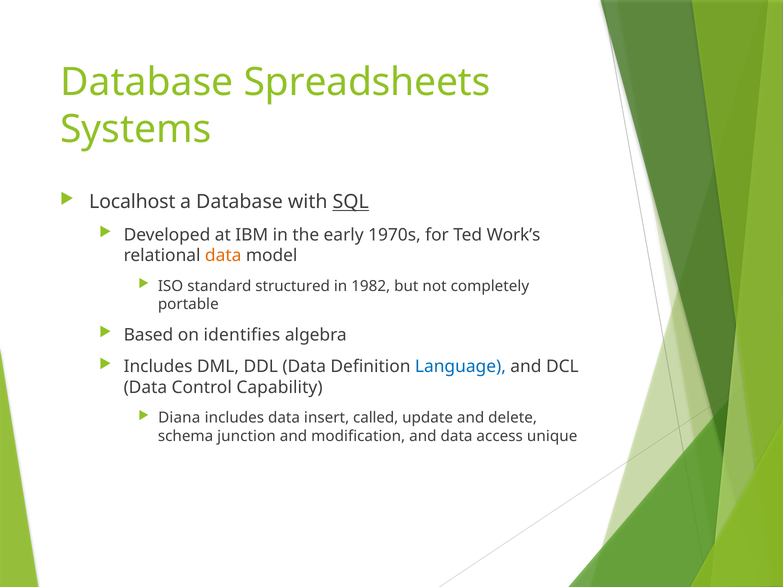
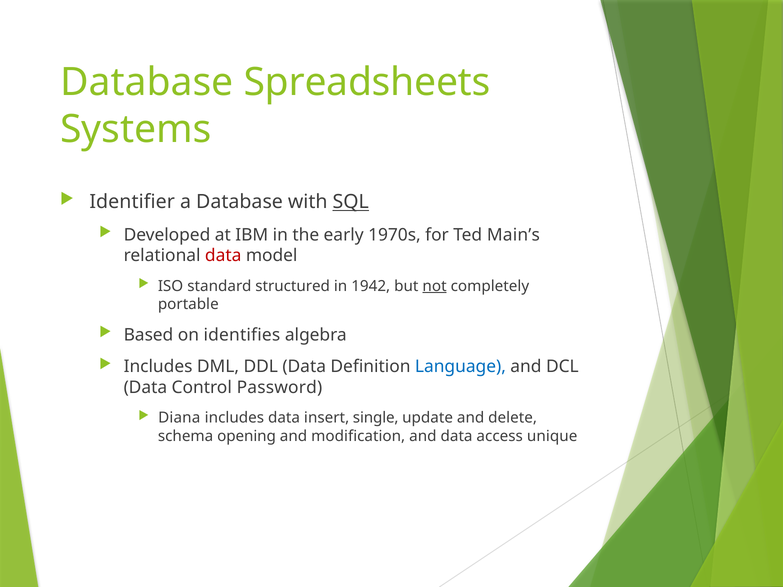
Localhost: Localhost -> Identifier
Work’s: Work’s -> Main’s
data at (223, 256) colour: orange -> red
1982: 1982 -> 1942
not underline: none -> present
Capability: Capability -> Password
called: called -> single
junction: junction -> opening
